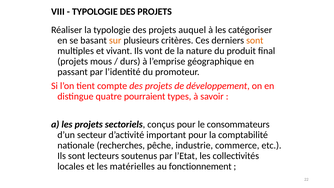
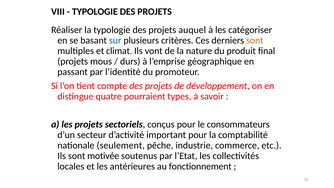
sur colour: orange -> blue
vivant: vivant -> climat
recherches: recherches -> seulement
lecteurs: lecteurs -> motivée
matérielles: matérielles -> antérieures
